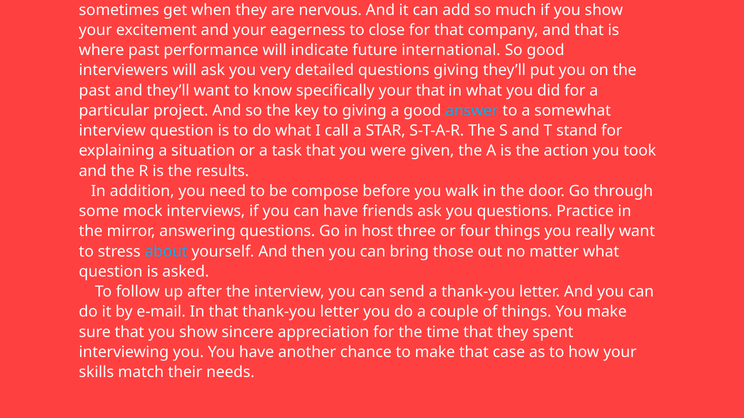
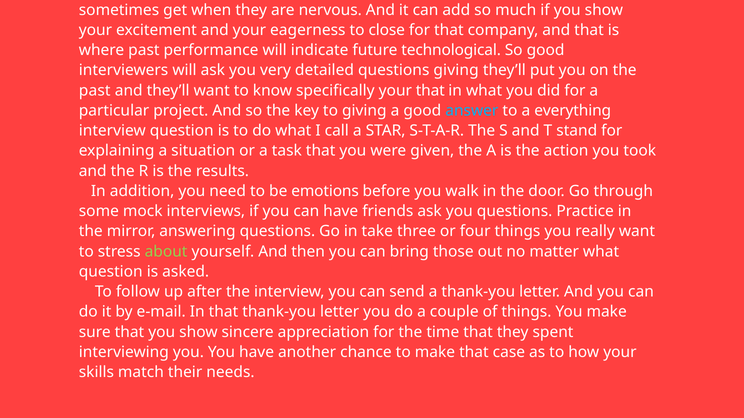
international: international -> technological
somewhat: somewhat -> everything
compose: compose -> emotions
host: host -> take
about at (166, 252) colour: light blue -> light green
